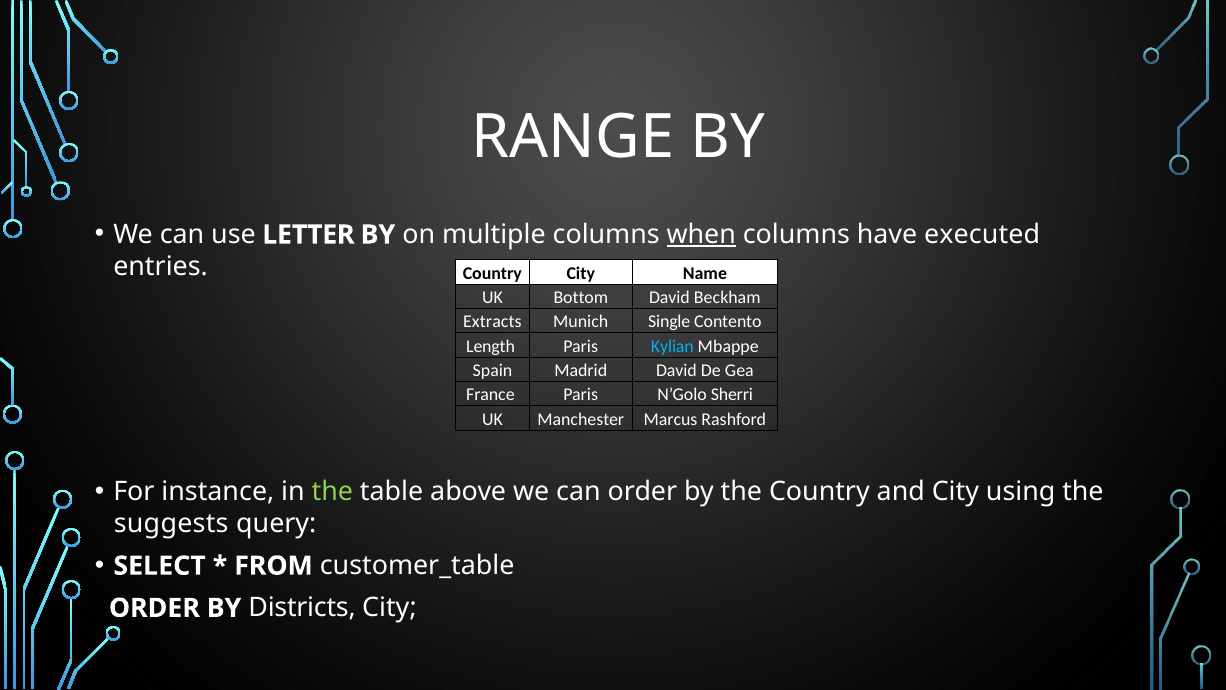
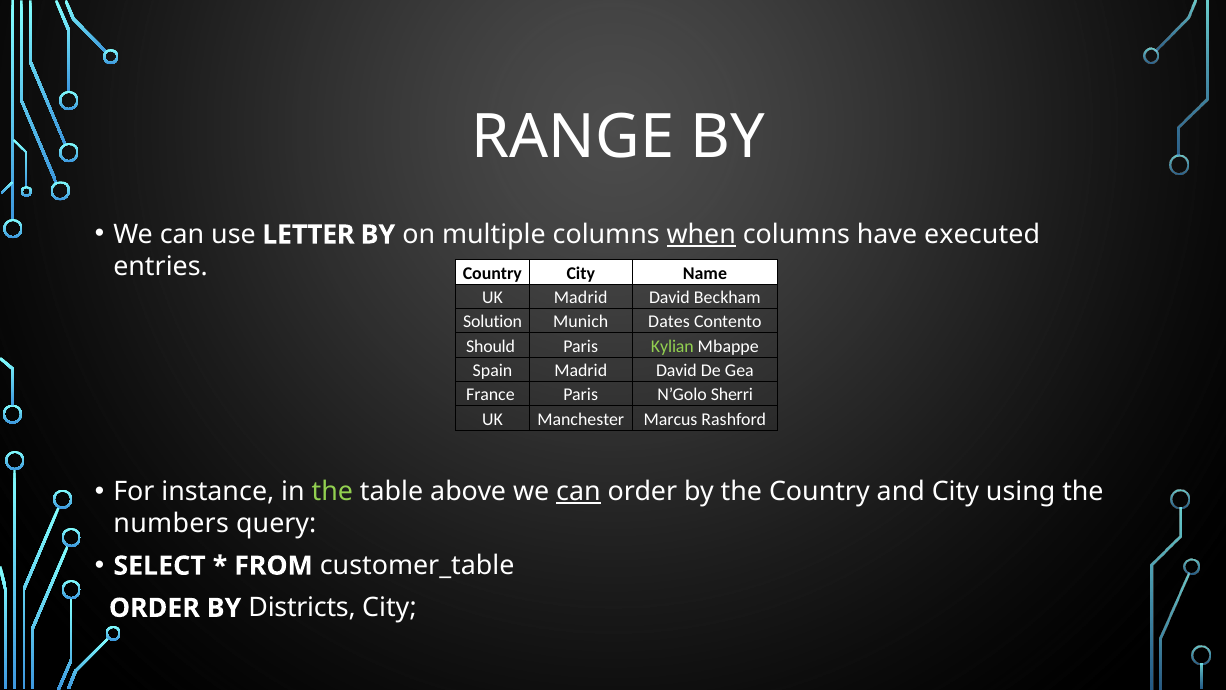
UK Bottom: Bottom -> Madrid
Extracts: Extracts -> Solution
Single: Single -> Dates
Length: Length -> Should
Kylian colour: light blue -> light green
can at (579, 491) underline: none -> present
suggests: suggests -> numbers
